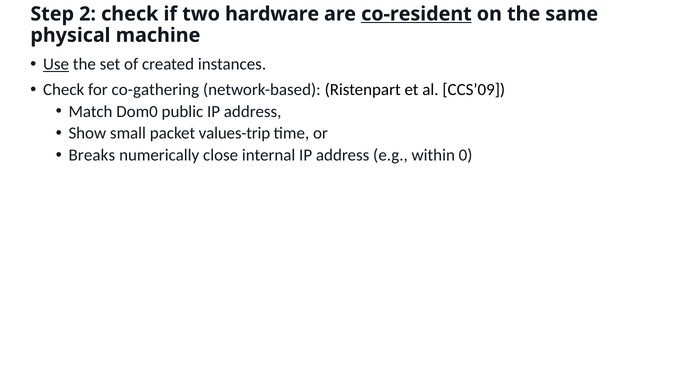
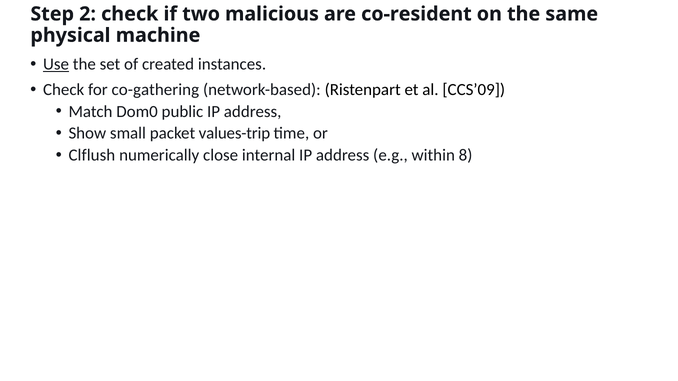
hardware: hardware -> malicious
co-resident underline: present -> none
Breaks: Breaks -> Clflush
0: 0 -> 8
